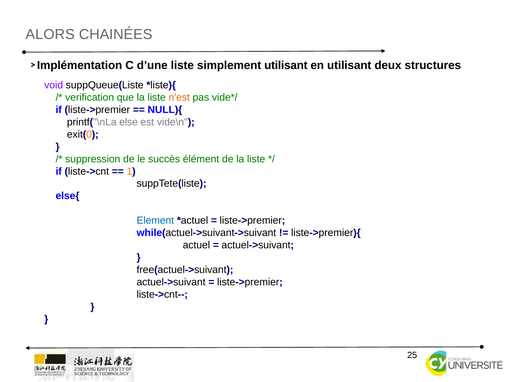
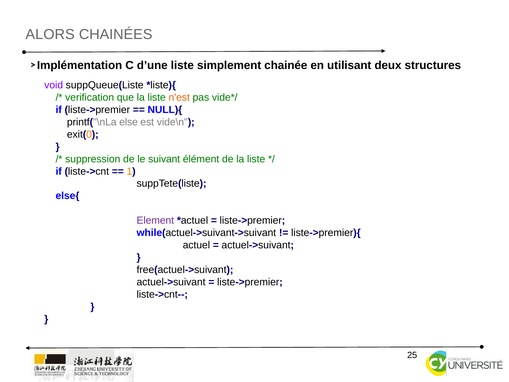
simplement utilisant: utilisant -> chainée
succès: succès -> suivant
Element colour: blue -> purple
